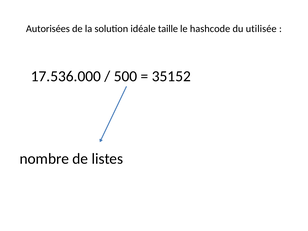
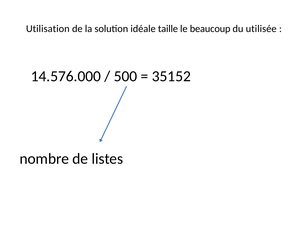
Autorisées: Autorisées -> Utilisation
hashcode: hashcode -> beaucoup
17.536.000: 17.536.000 -> 14.576.000
